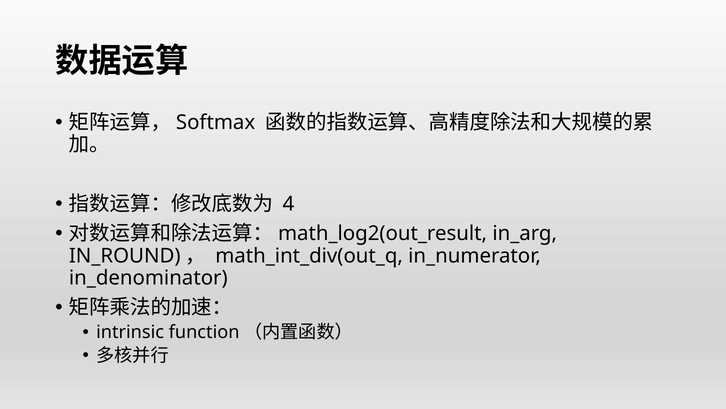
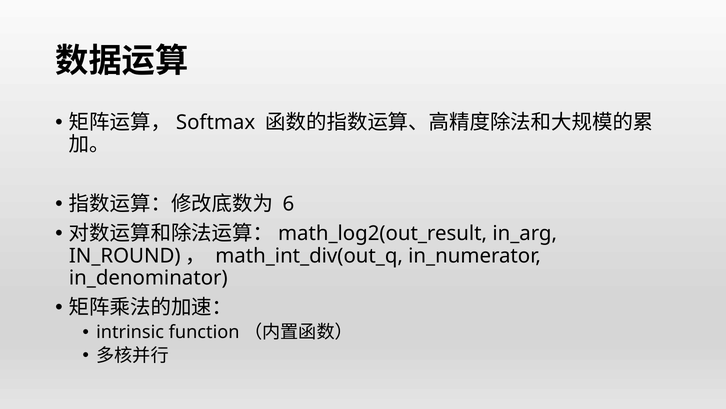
4: 4 -> 6
